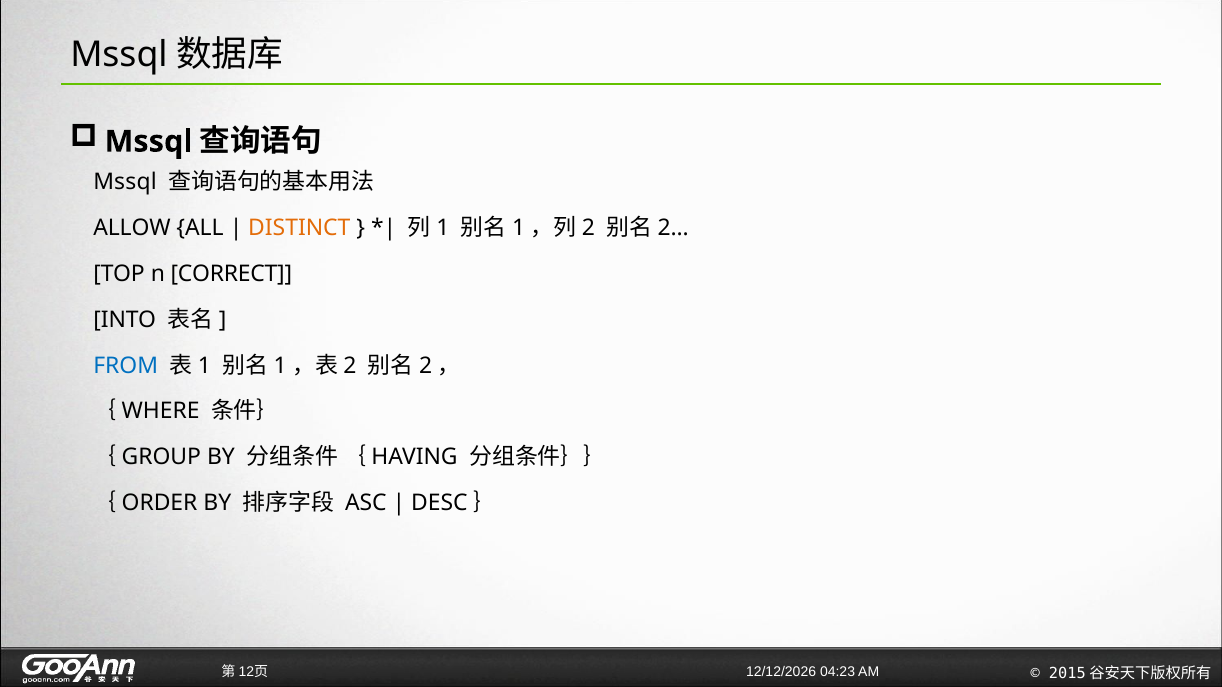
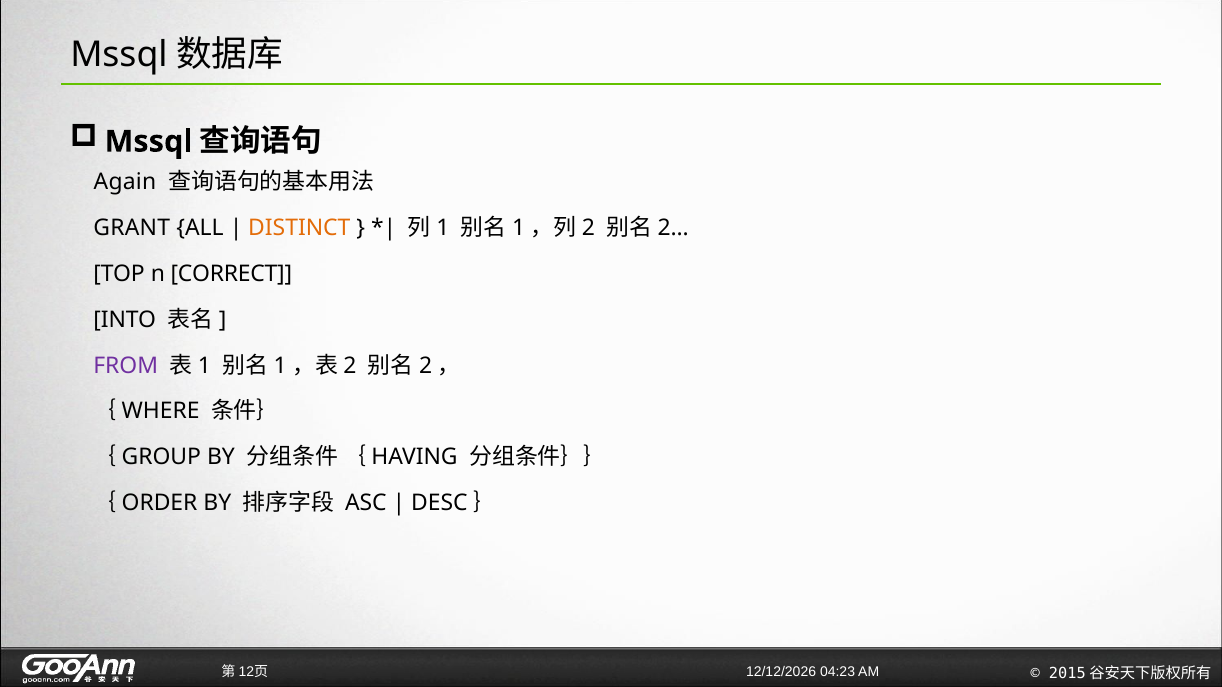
Mssql at (125, 182): Mssql -> Again
ALLOW: ALLOW -> GRANT
FROM colour: blue -> purple
